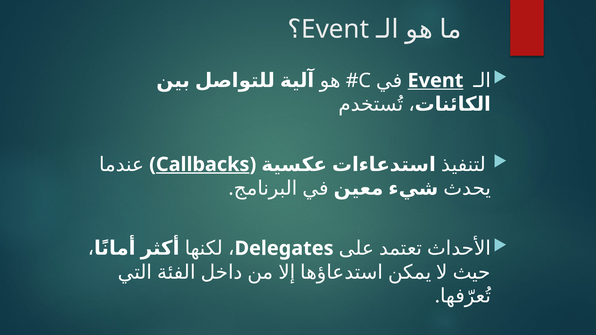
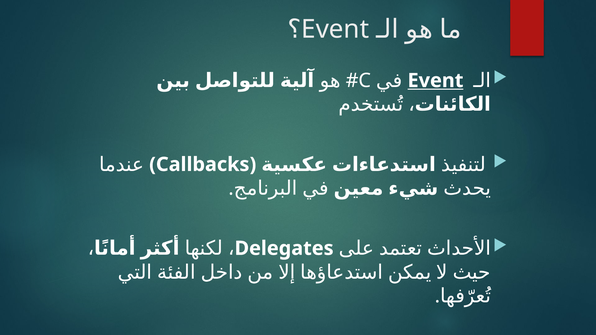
Callbacks underline: present -> none
